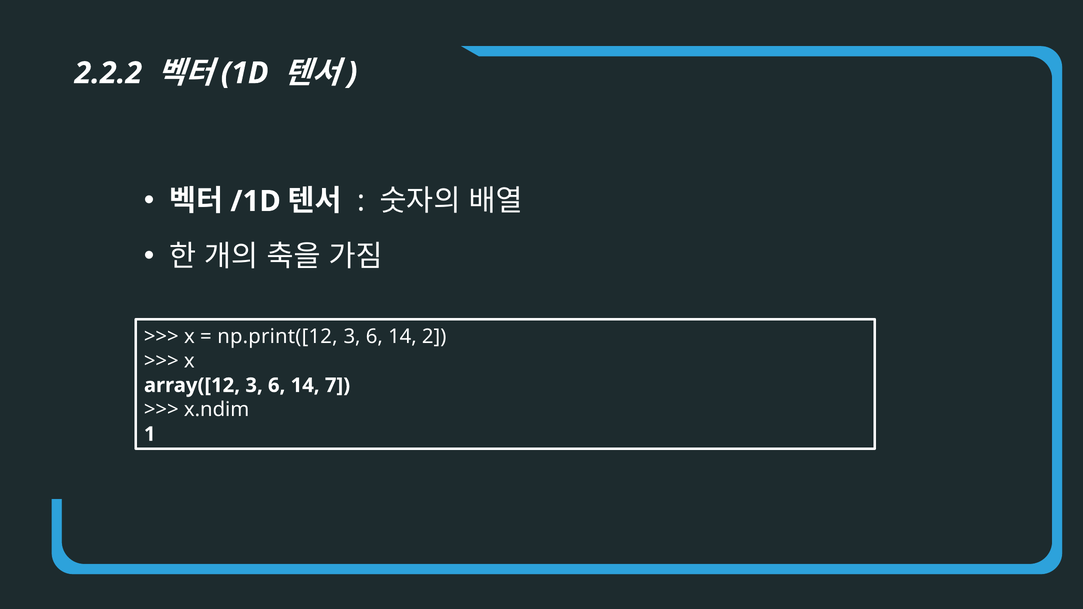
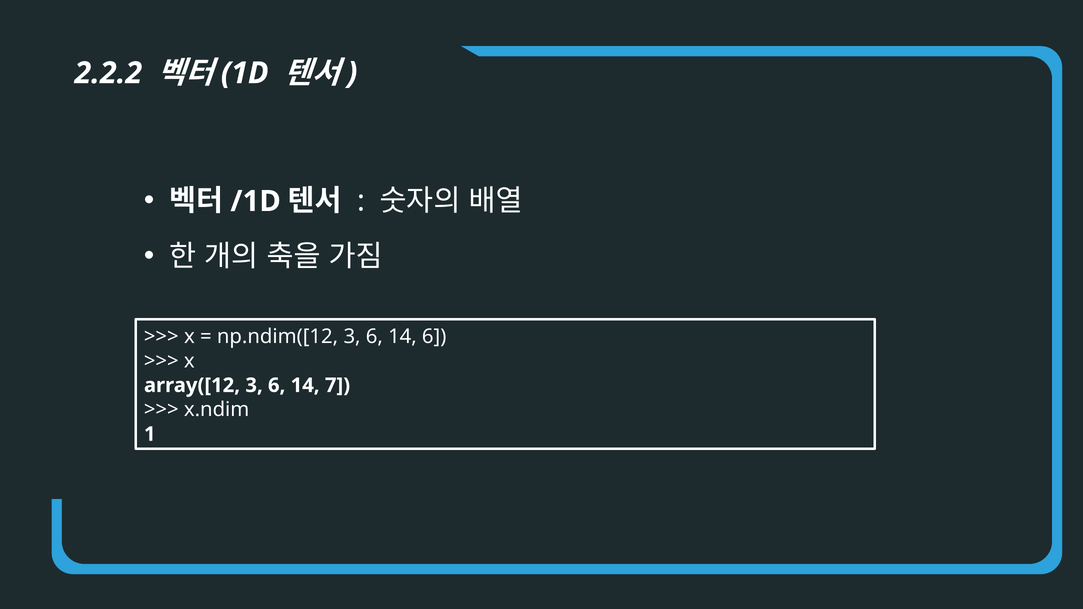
np.print([12: np.print([12 -> np.ndim([12
14 2: 2 -> 6
